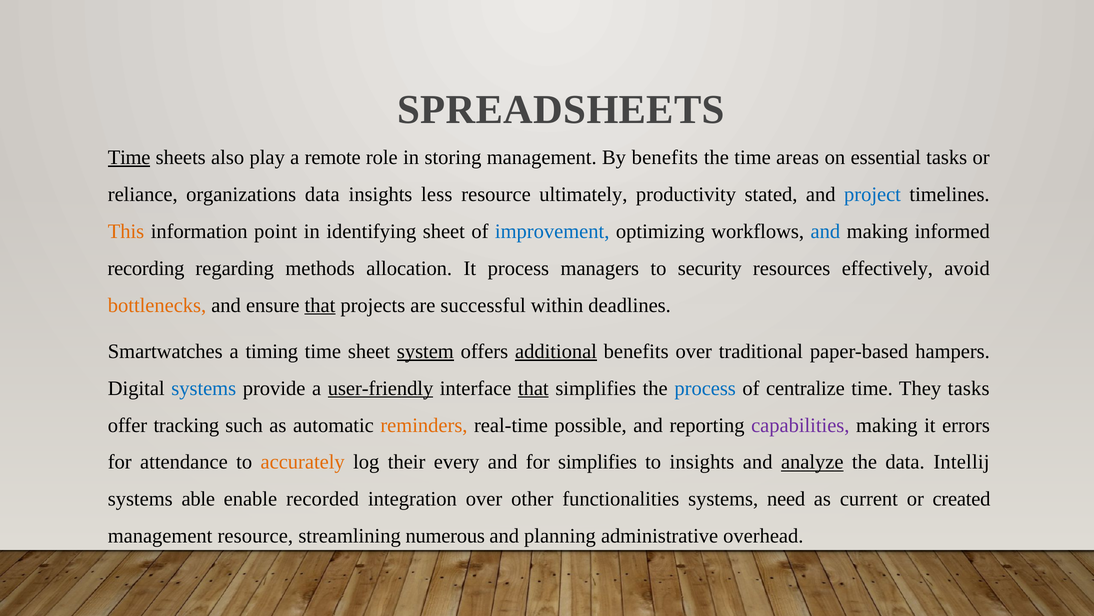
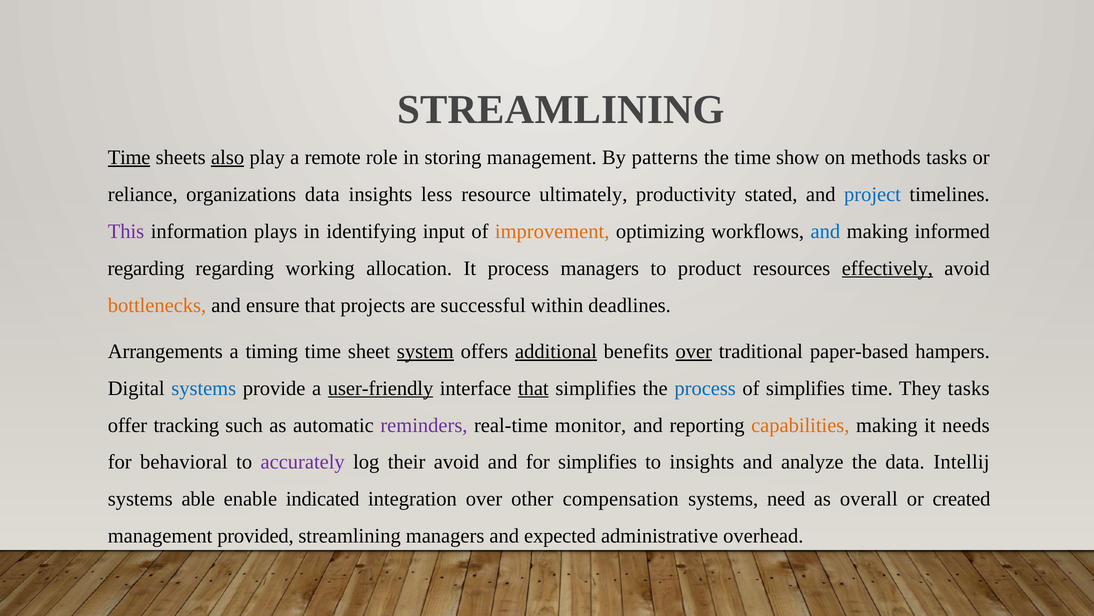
SPREADSHEETS at (561, 110): SPREADSHEETS -> STREAMLINING
also underline: none -> present
By benefits: benefits -> patterns
areas: areas -> show
essential: essential -> methods
This colour: orange -> purple
point: point -> plays
identifying sheet: sheet -> input
improvement colour: blue -> orange
recording at (146, 268): recording -> regarding
methods: methods -> working
security: security -> product
effectively underline: none -> present
that at (320, 305) underline: present -> none
Smartwatches: Smartwatches -> Arrangements
over at (694, 351) underline: none -> present
of centralize: centralize -> simplifies
reminders colour: orange -> purple
possible: possible -> monitor
capabilities colour: purple -> orange
errors: errors -> needs
attendance: attendance -> behavioral
accurately colour: orange -> purple
their every: every -> avoid
analyze underline: present -> none
recorded: recorded -> indicated
functionalities: functionalities -> compensation
current: current -> overall
management resource: resource -> provided
streamlining numerous: numerous -> managers
planning: planning -> expected
